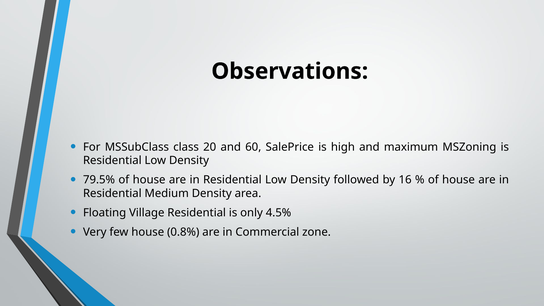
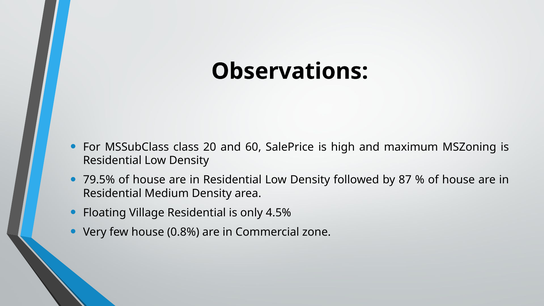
16: 16 -> 87
